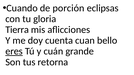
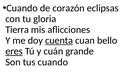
porción: porción -> corazón
cuenta underline: none -> present
tus retorna: retorna -> cuando
